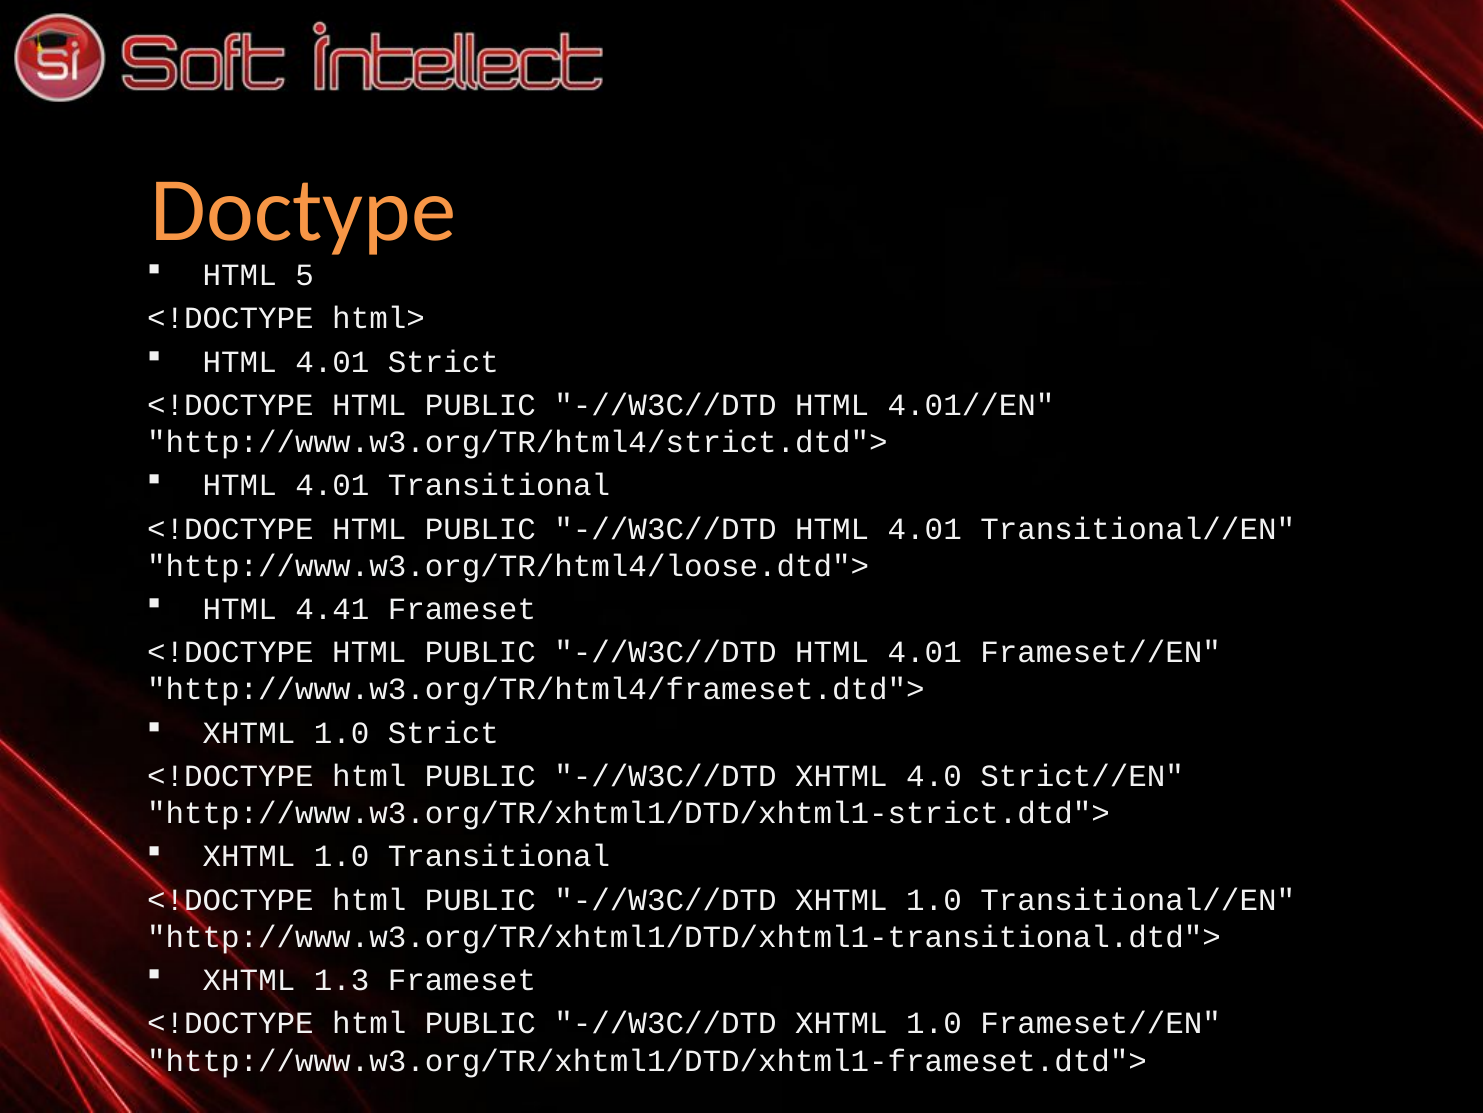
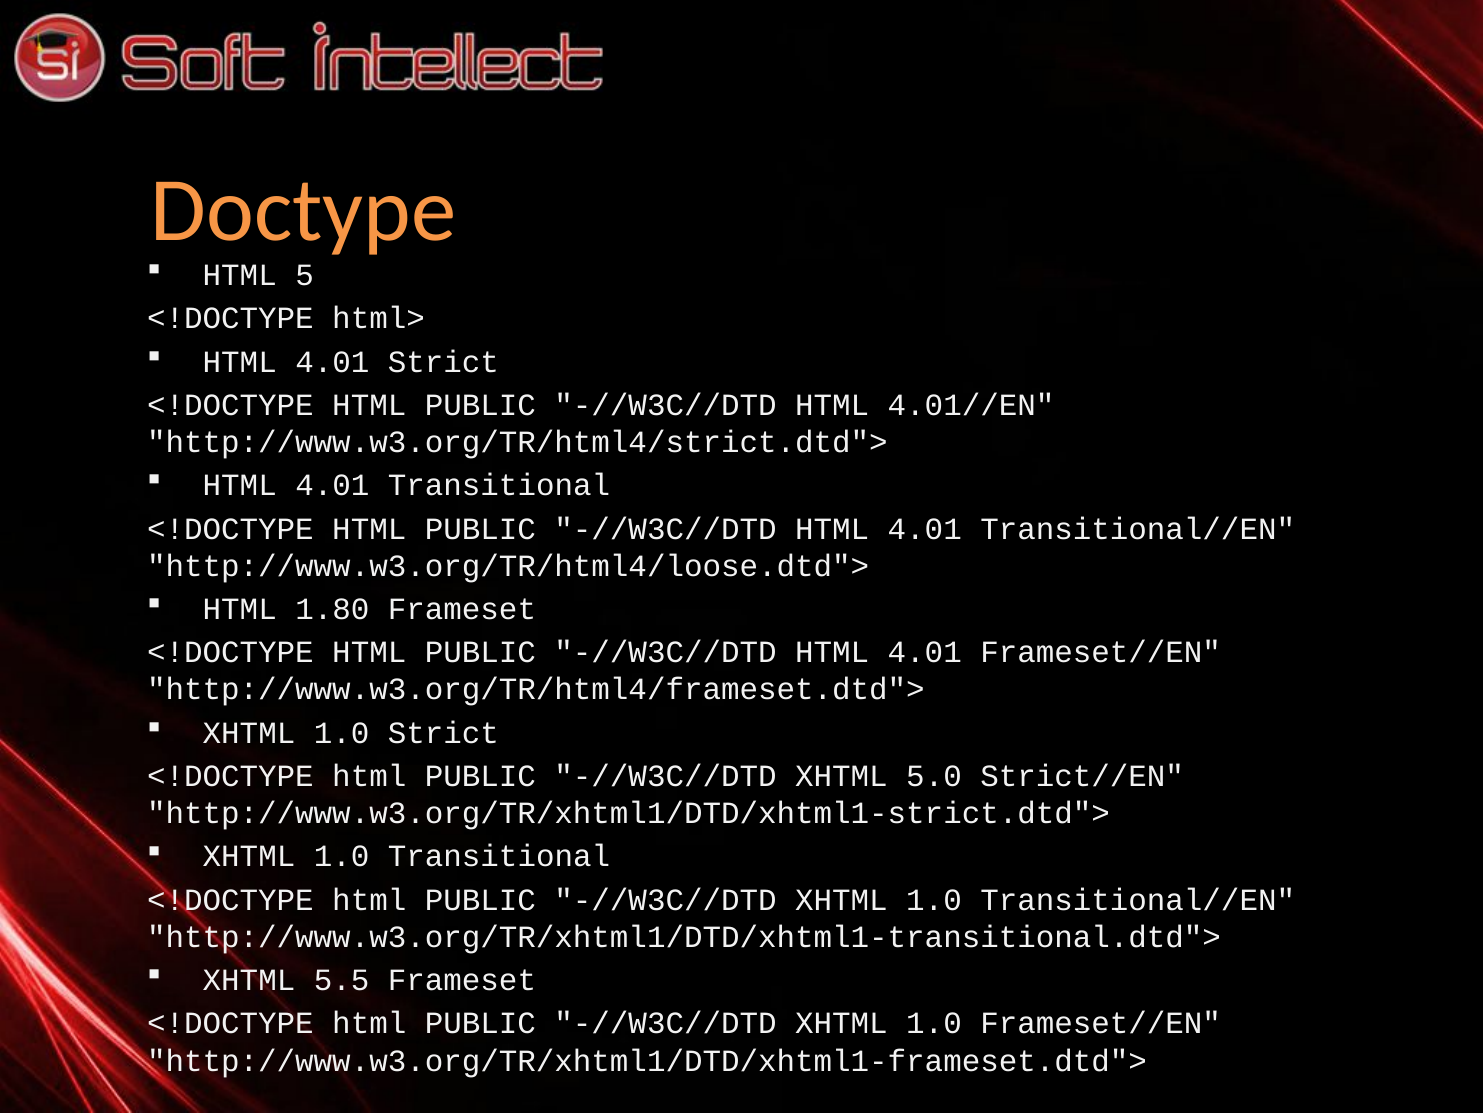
4.41: 4.41 -> 1.80
4.0: 4.0 -> 5.0
1.3: 1.3 -> 5.5
